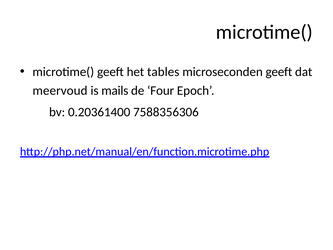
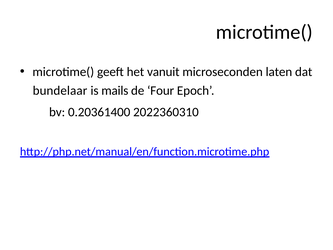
tables: tables -> vanuit
microseconden geeft: geeft -> laten
meervoud: meervoud -> bundelaar
7588356306: 7588356306 -> 2022360310
